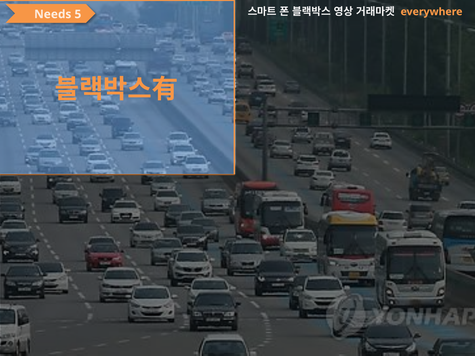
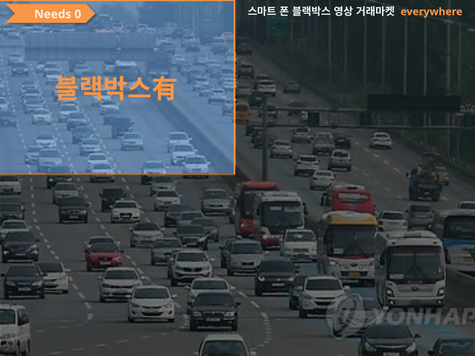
5: 5 -> 0
